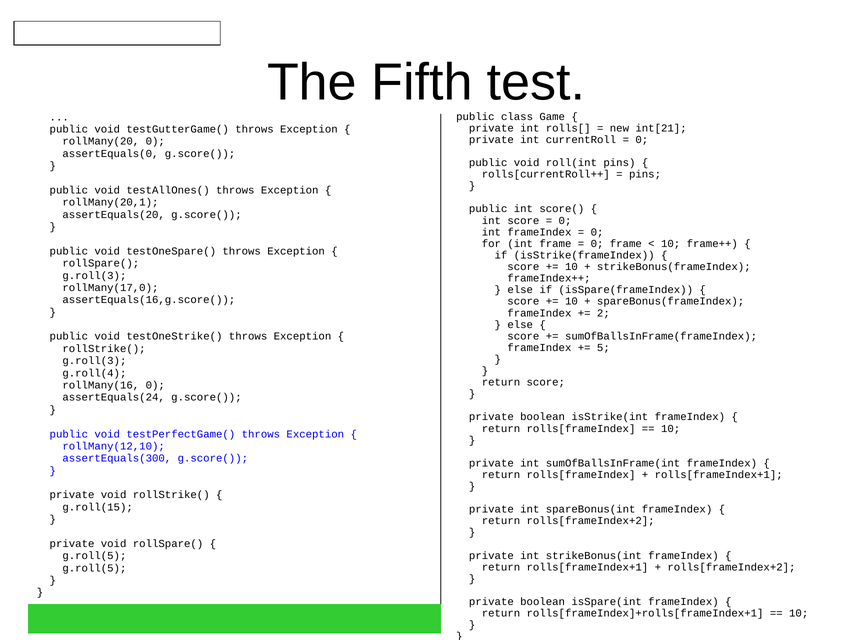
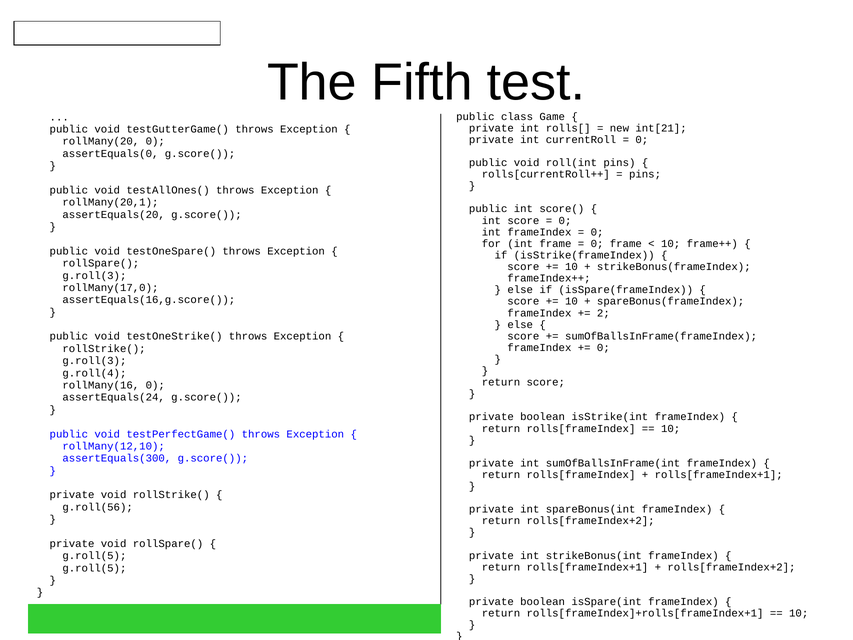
5 at (603, 348): 5 -> 0
g.roll(15: g.roll(15 -> g.roll(56
